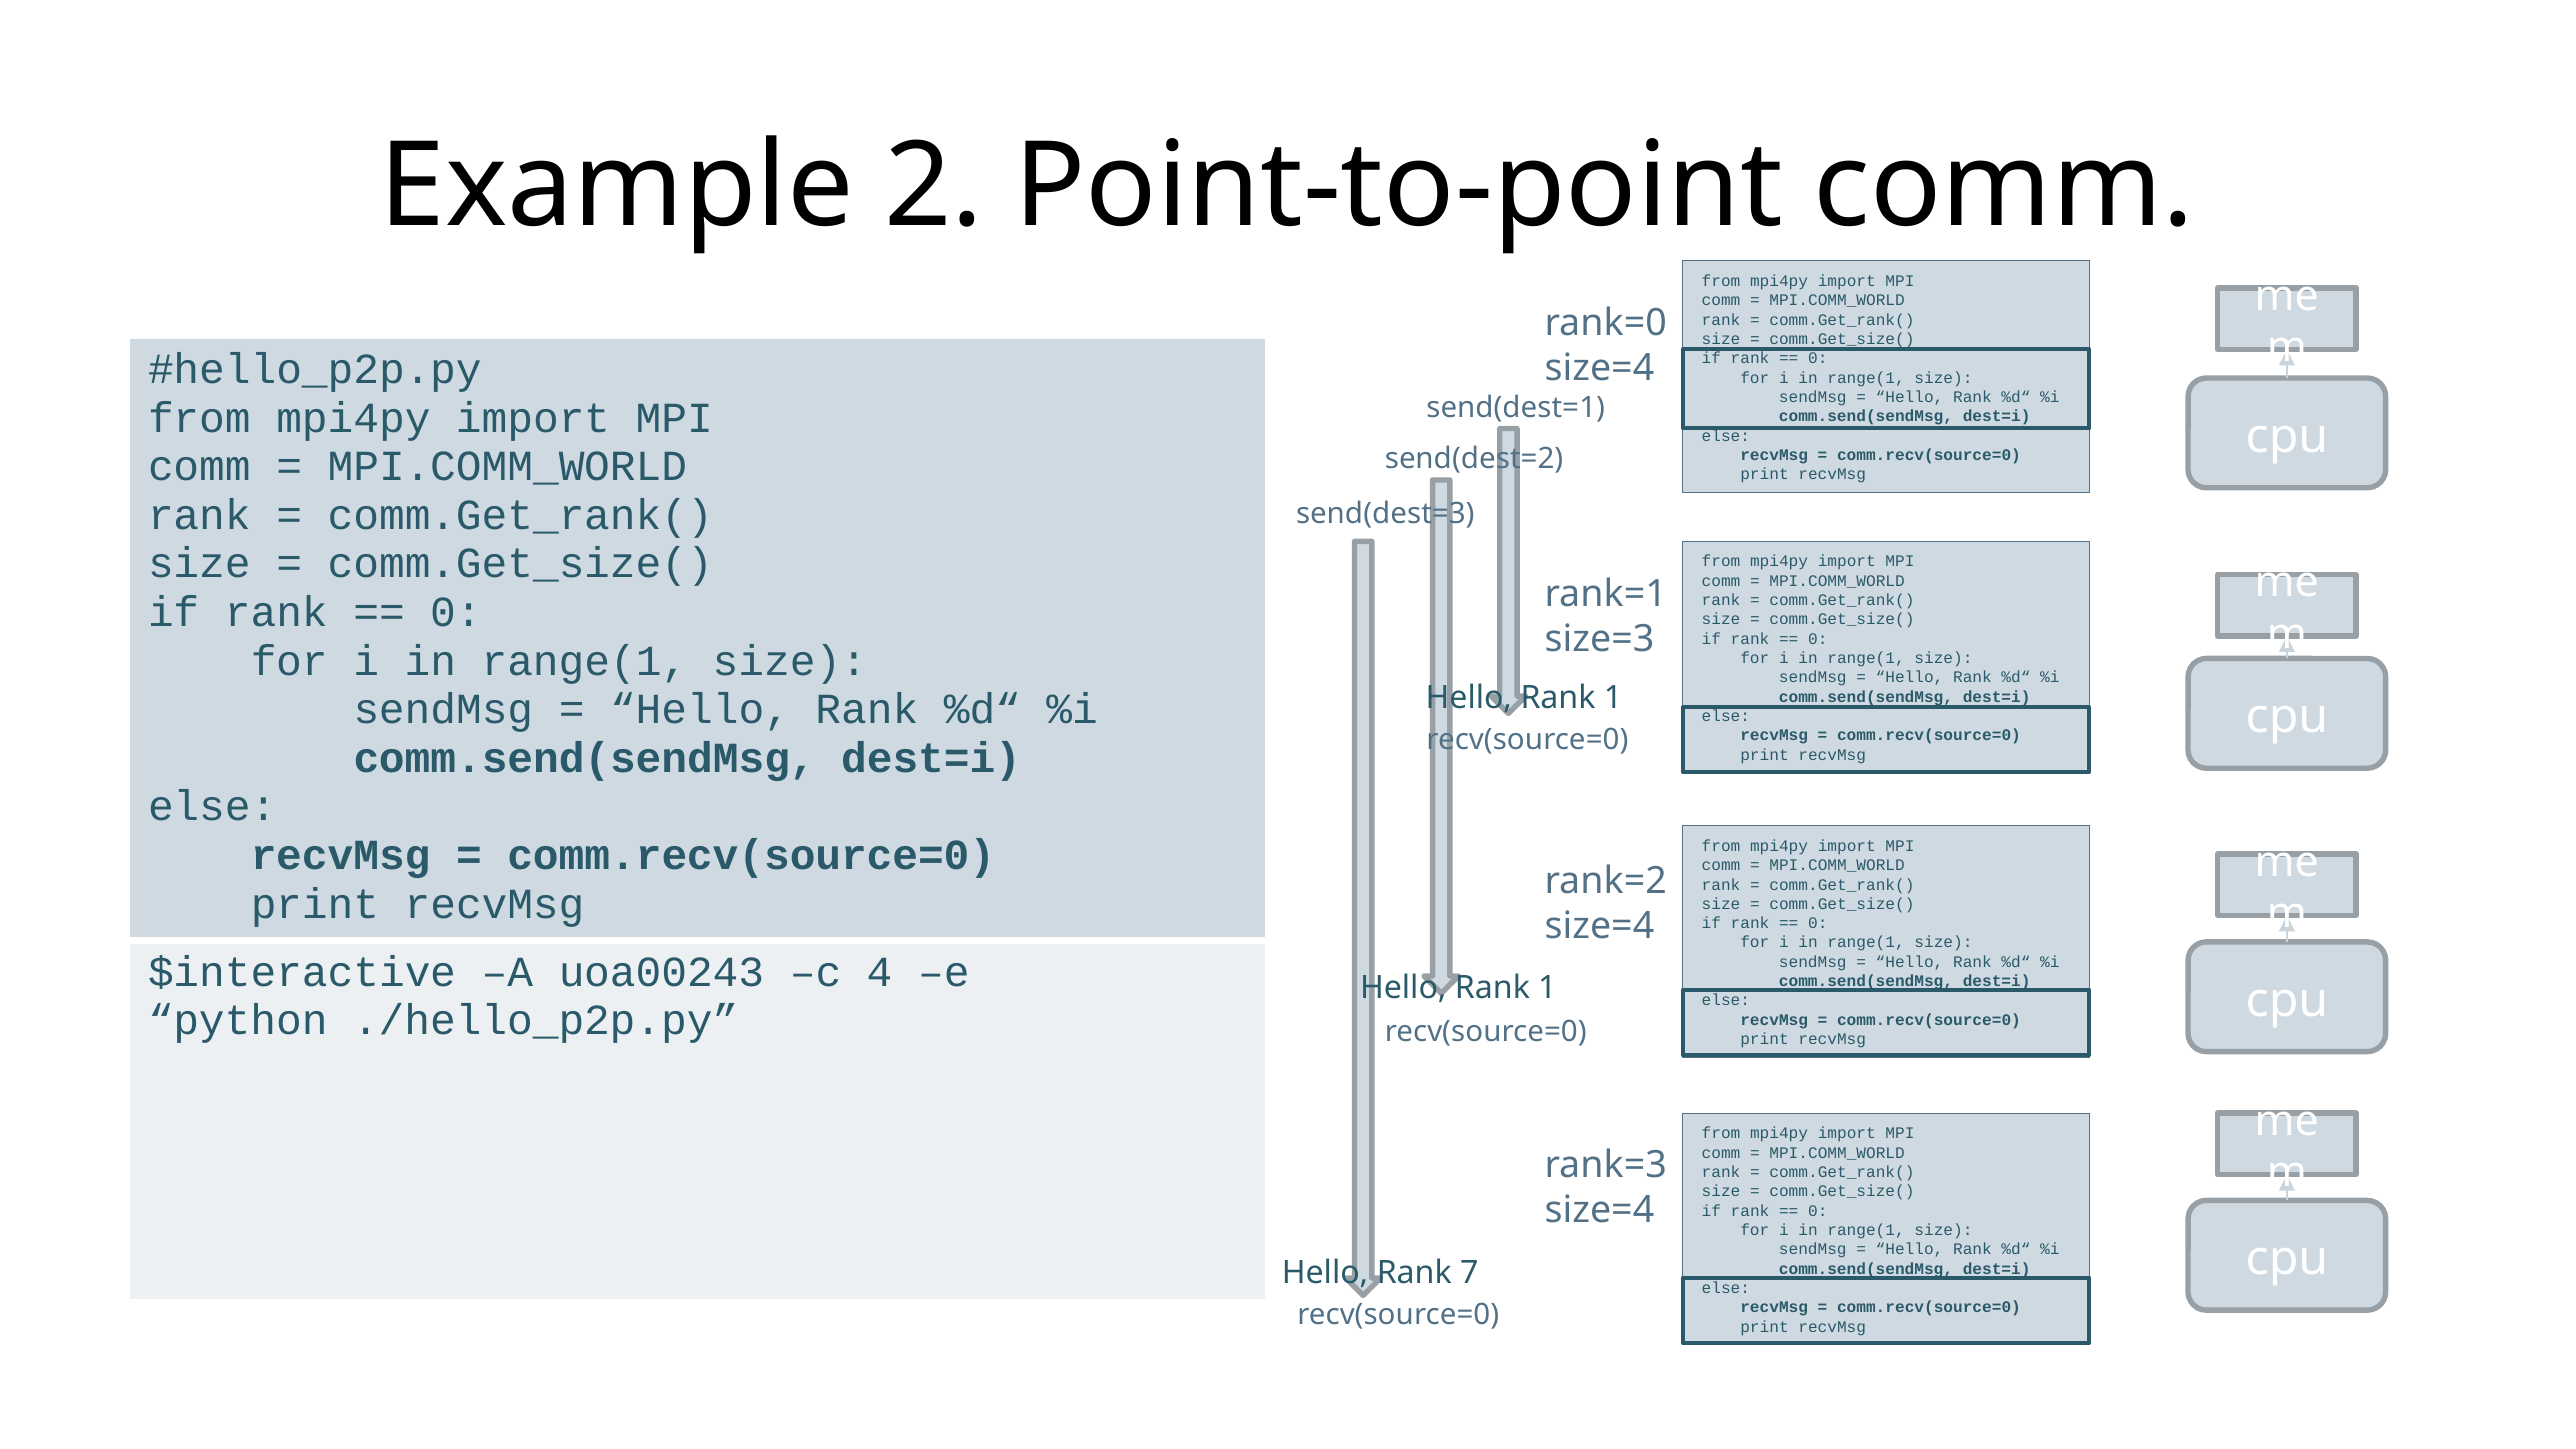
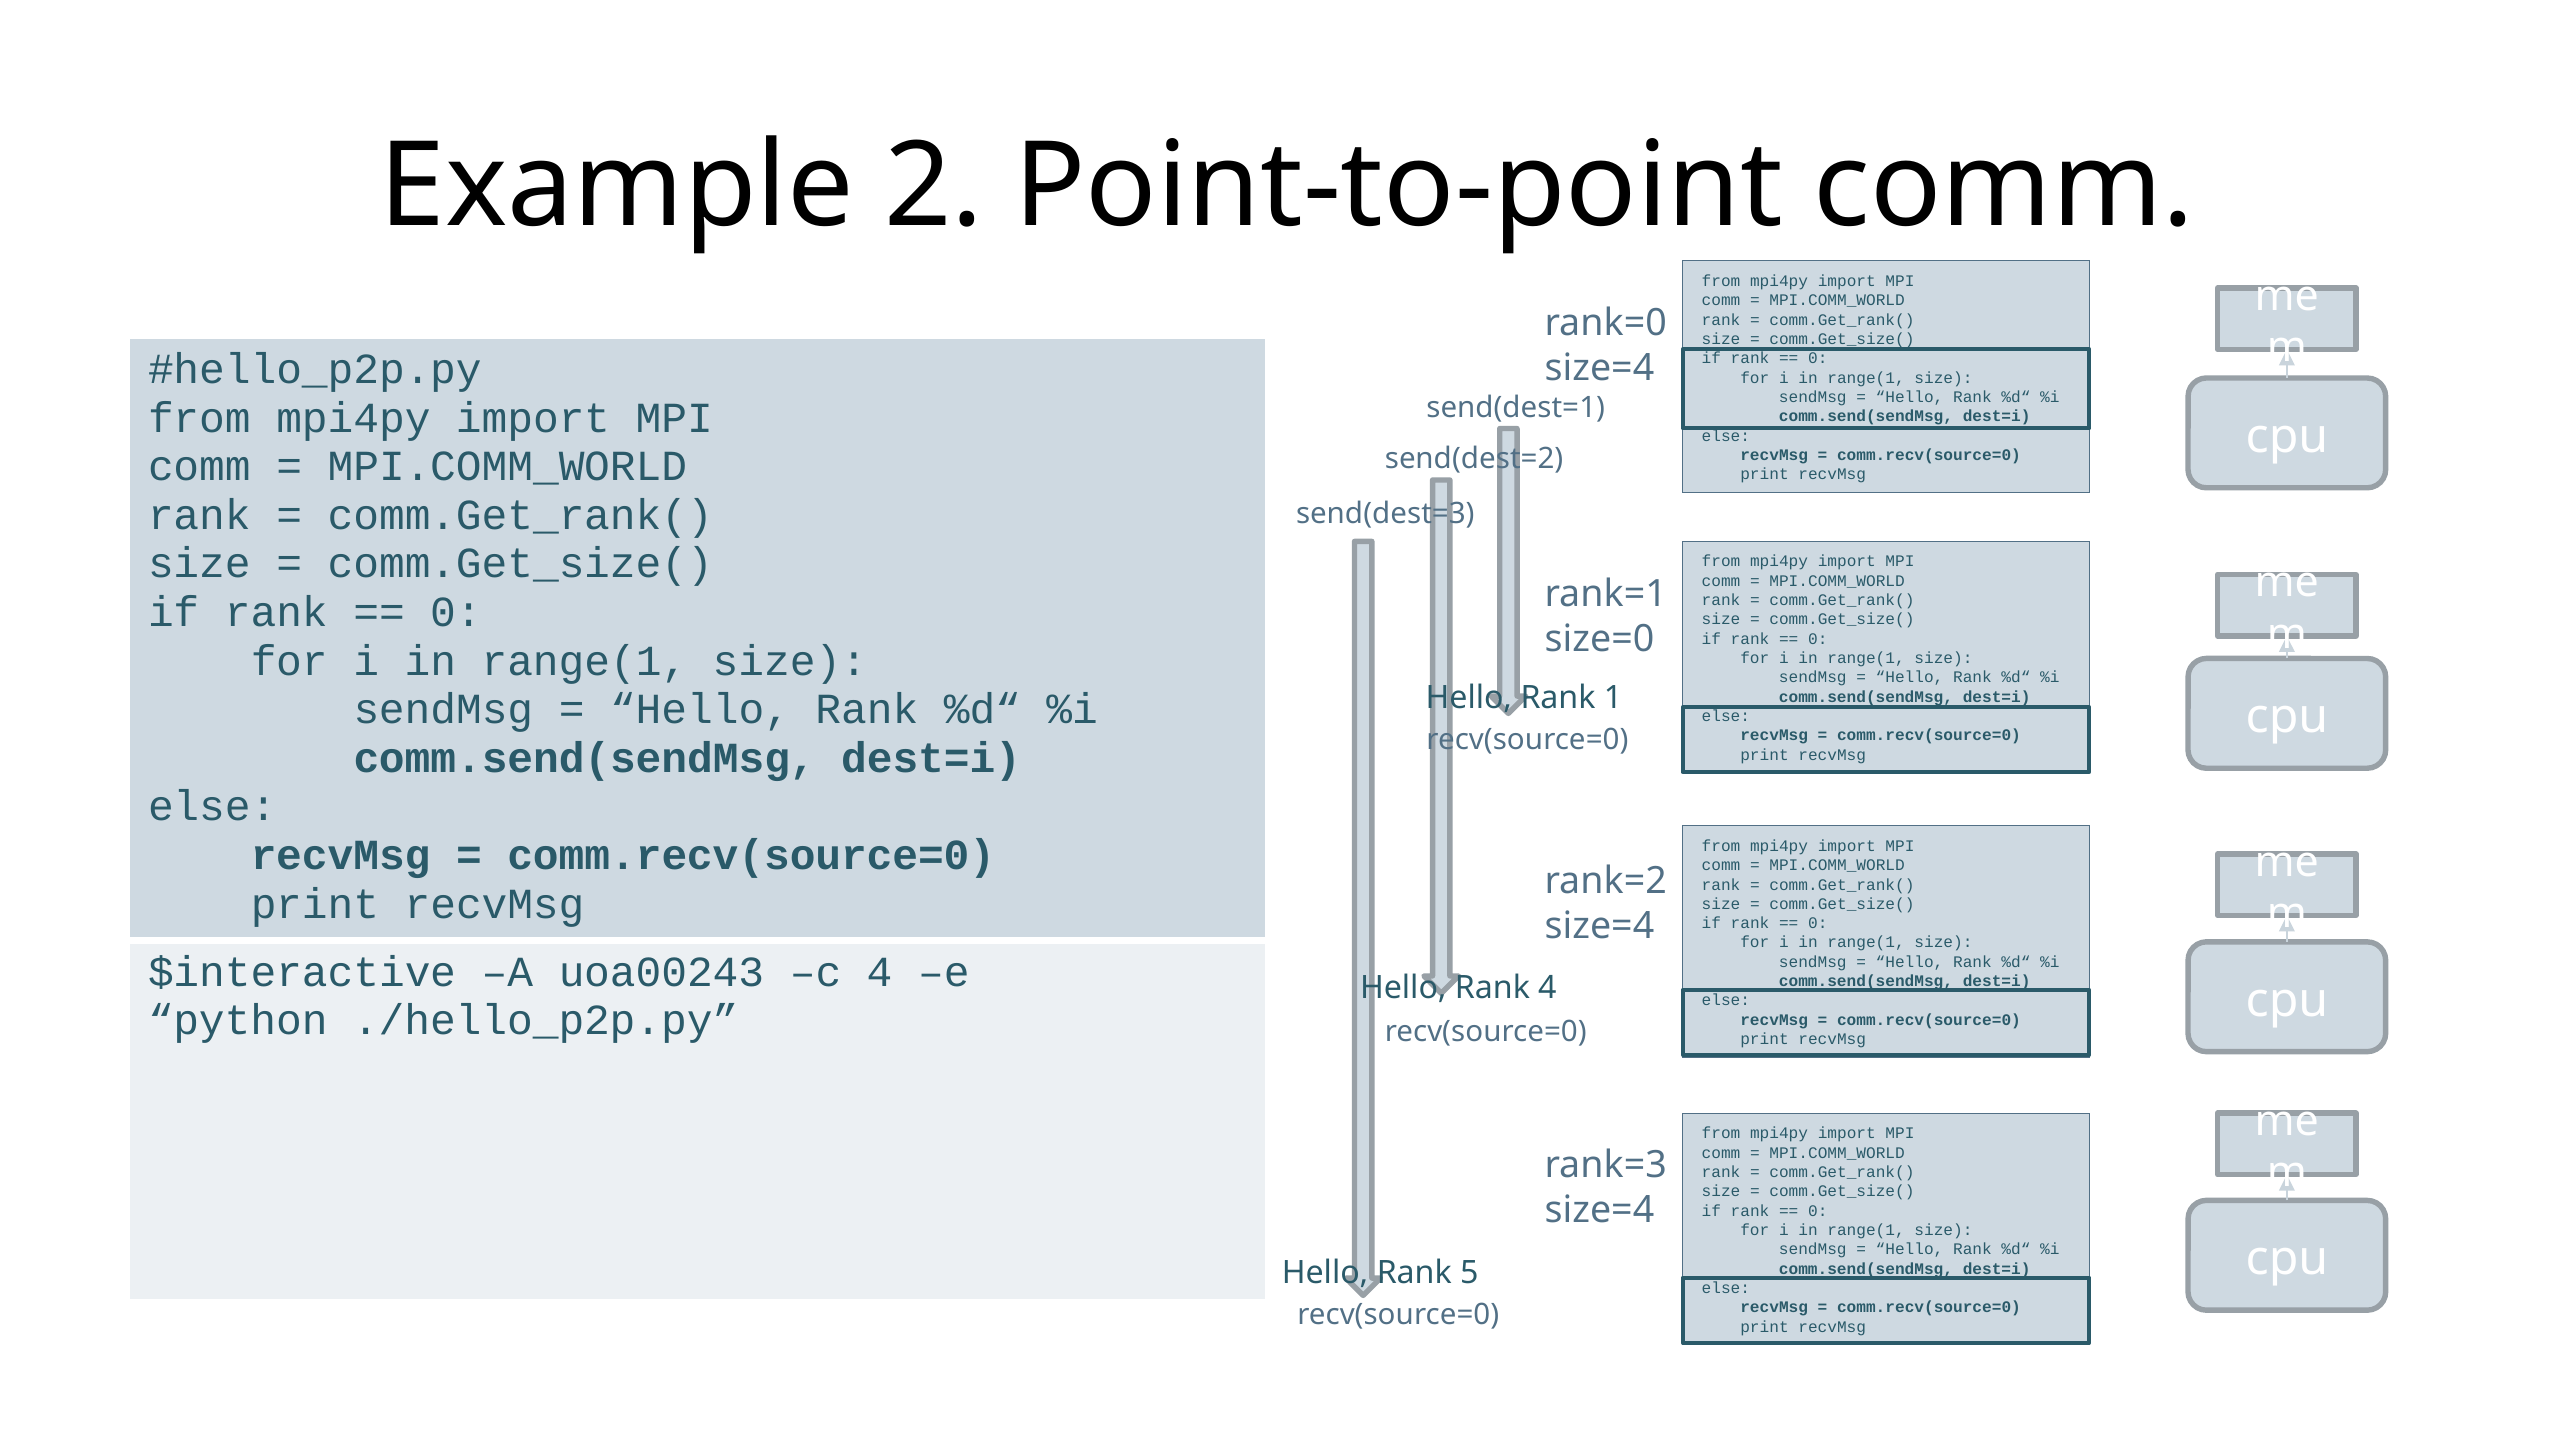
size=3: size=3 -> size=0
1 at (1547, 988): 1 -> 4
7: 7 -> 5
